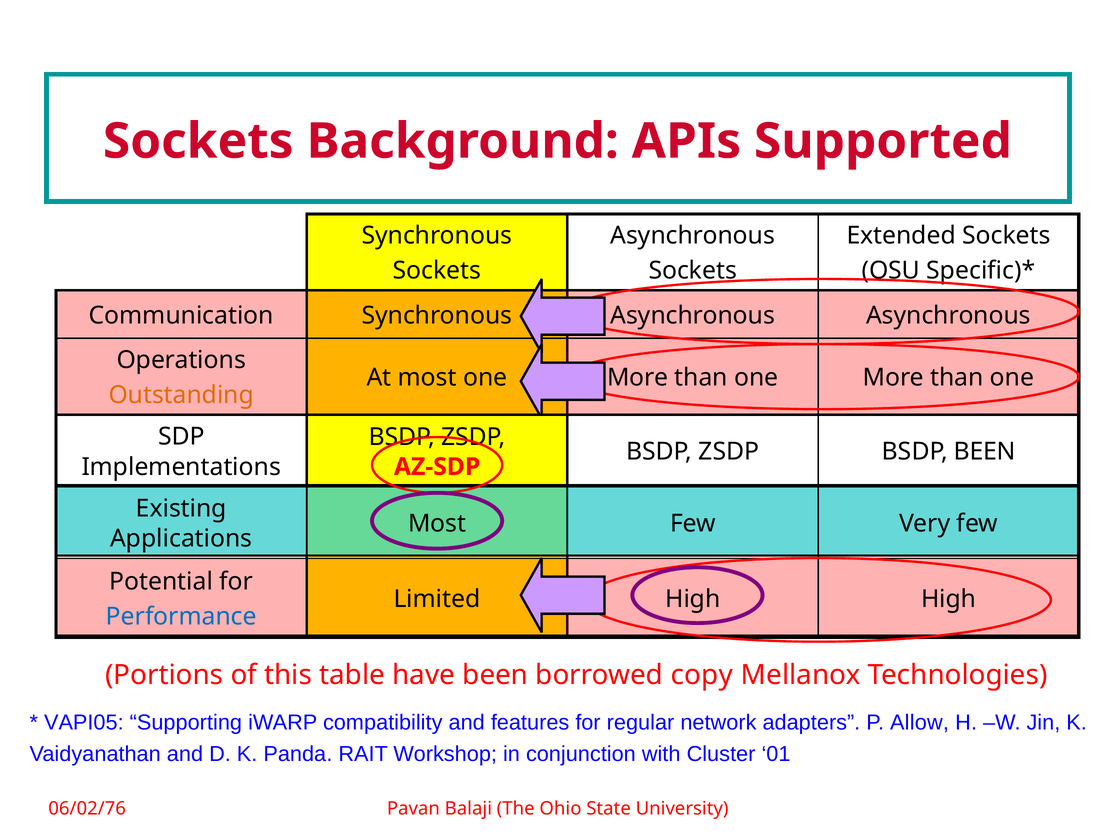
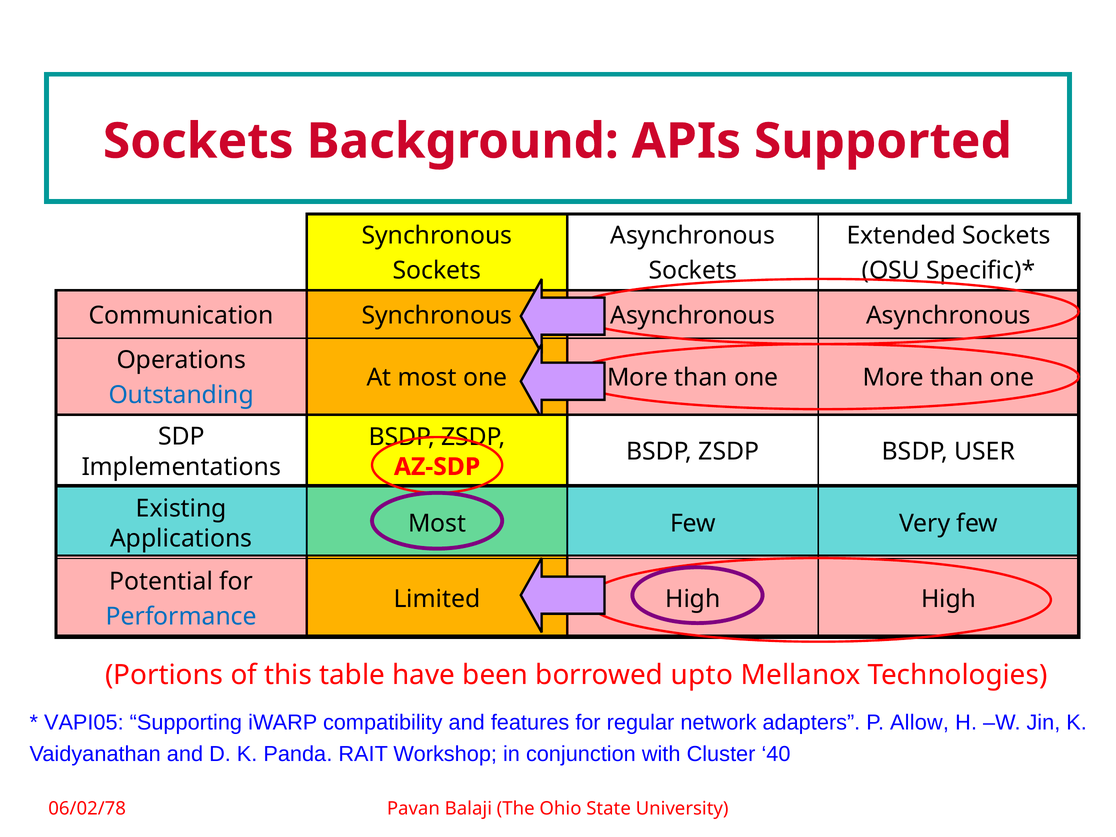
Outstanding colour: orange -> blue
BSDP BEEN: BEEN -> USER
copy: copy -> upto
01: 01 -> 40
06/02/76: 06/02/76 -> 06/02/78
